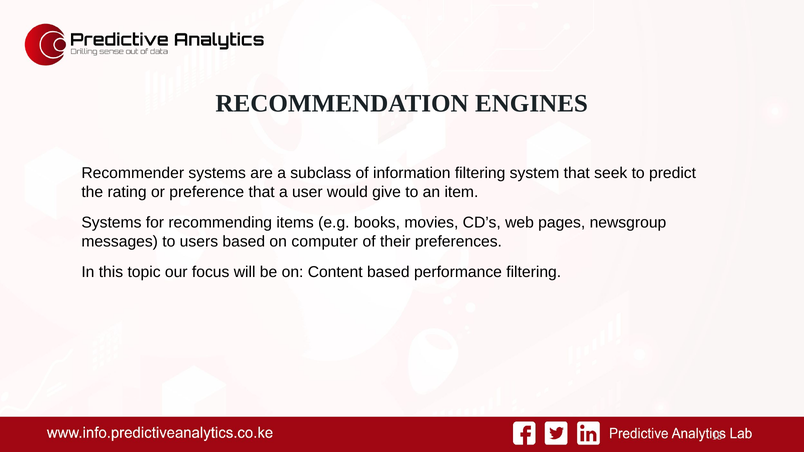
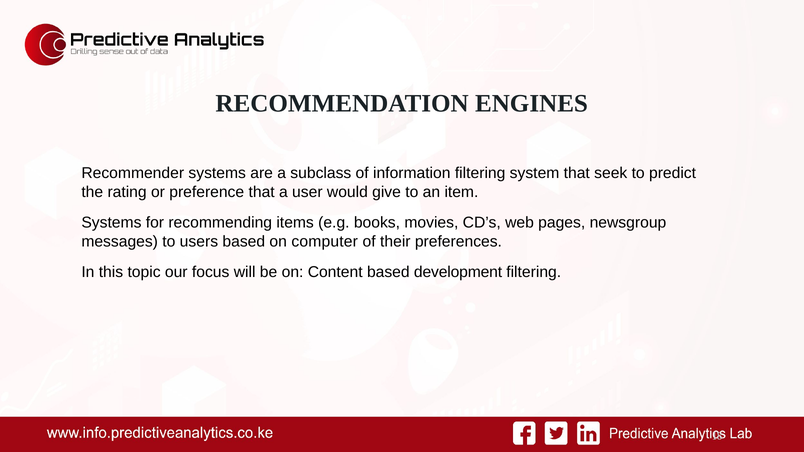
performance: performance -> development
